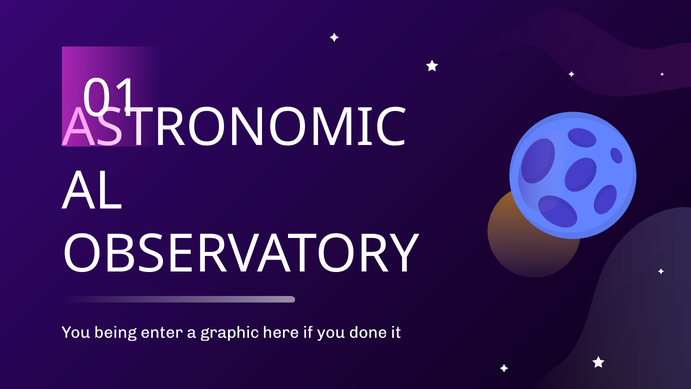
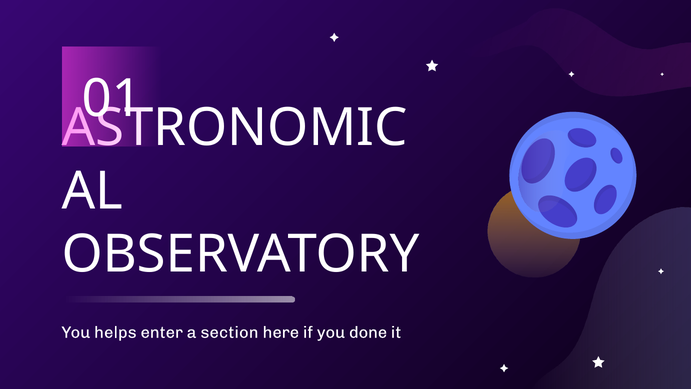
being: being -> helps
graphic: graphic -> section
